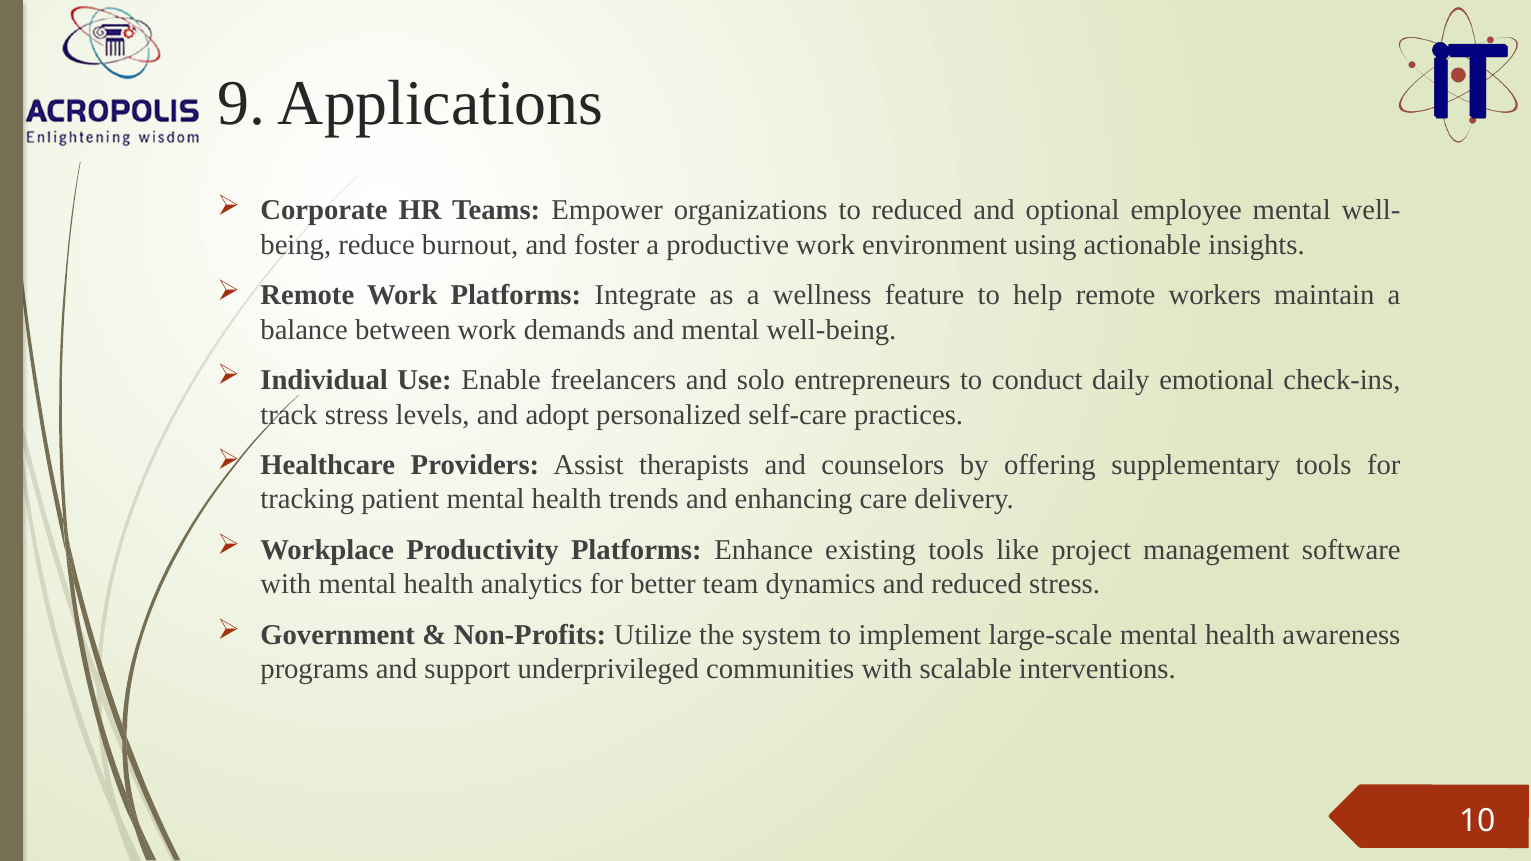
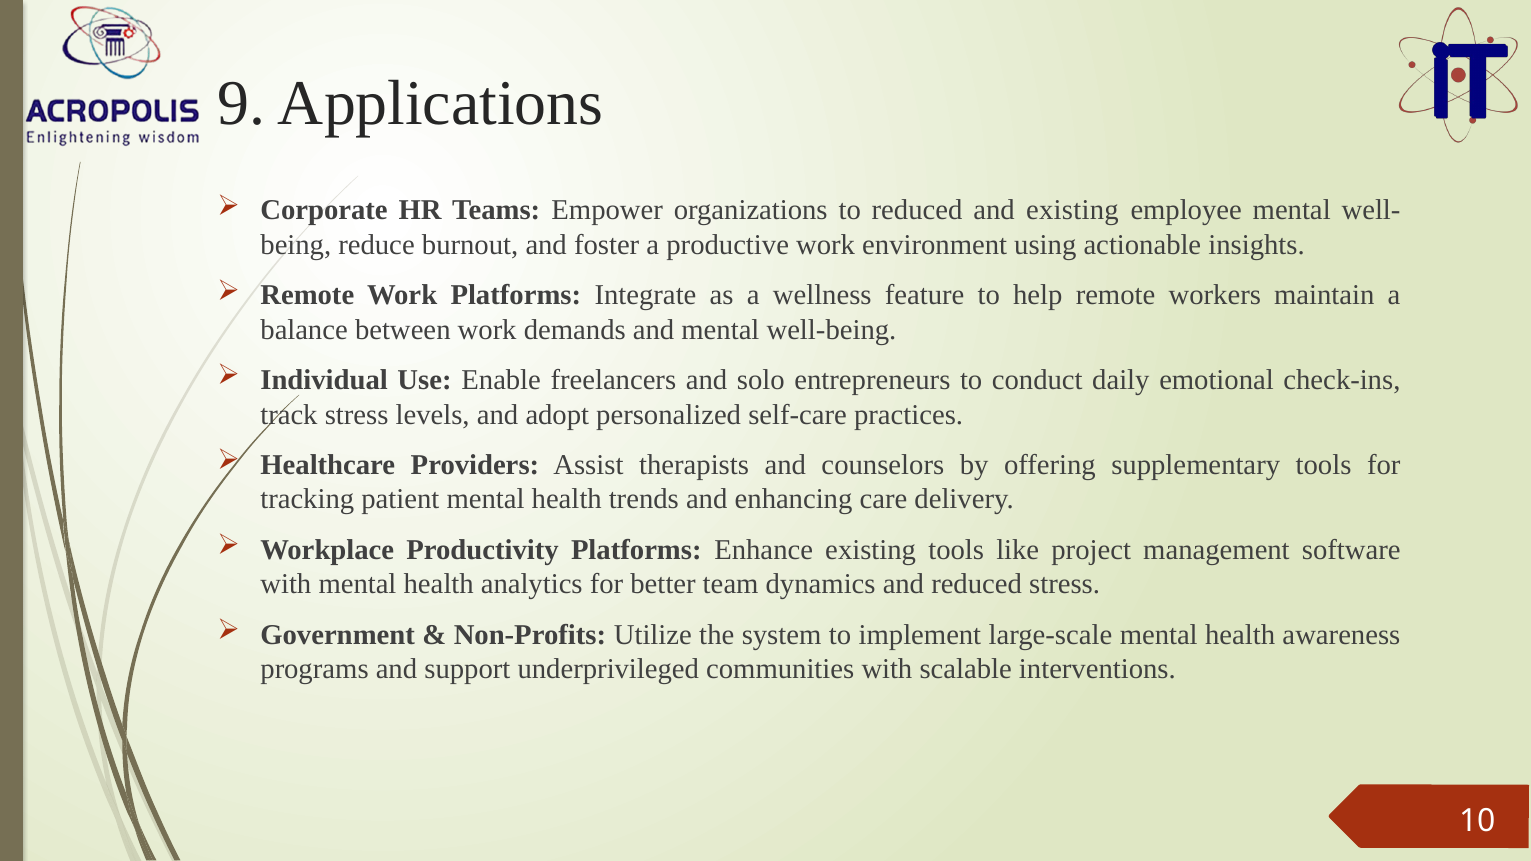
and optional: optional -> existing
